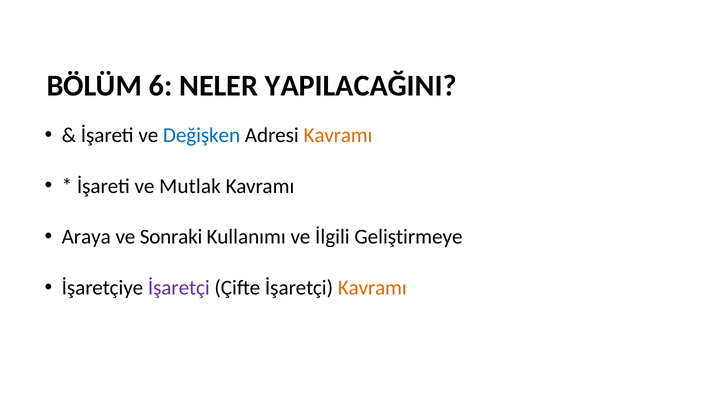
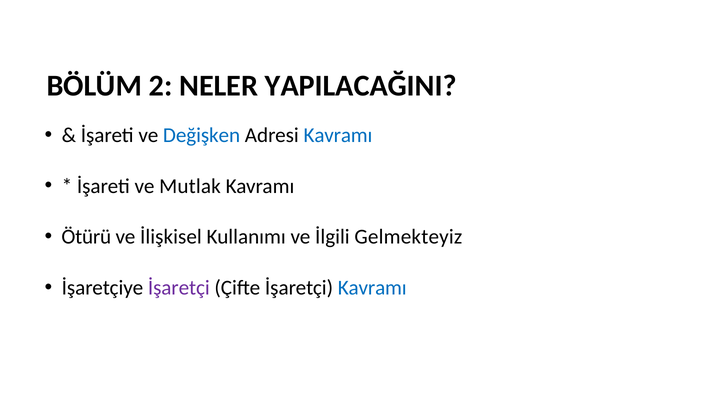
6: 6 -> 2
Kavramı at (338, 135) colour: orange -> blue
Araya: Araya -> Ötürü
Sonraki: Sonraki -> İlişkisel
Geliştirmeye: Geliştirmeye -> Gelmekteyiz
Kavramı at (372, 288) colour: orange -> blue
